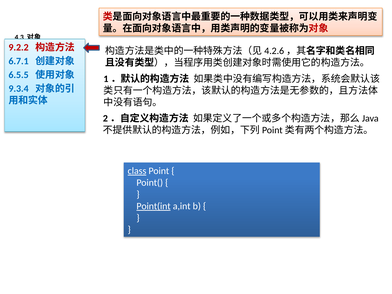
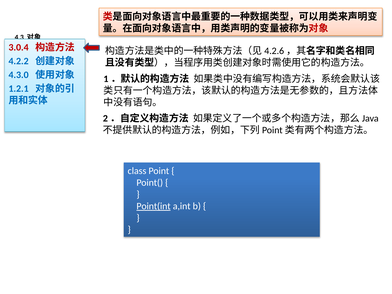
9.2.2: 9.2.2 -> 3.0.4
6.7.1: 6.7.1 -> 4.2.2
6.5.5: 6.5.5 -> 4.3.0
9.3.4: 9.3.4 -> 1.2.1
class underline: present -> none
